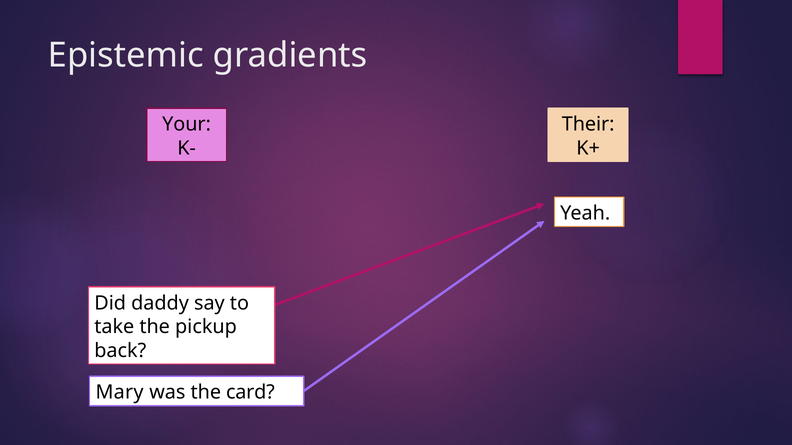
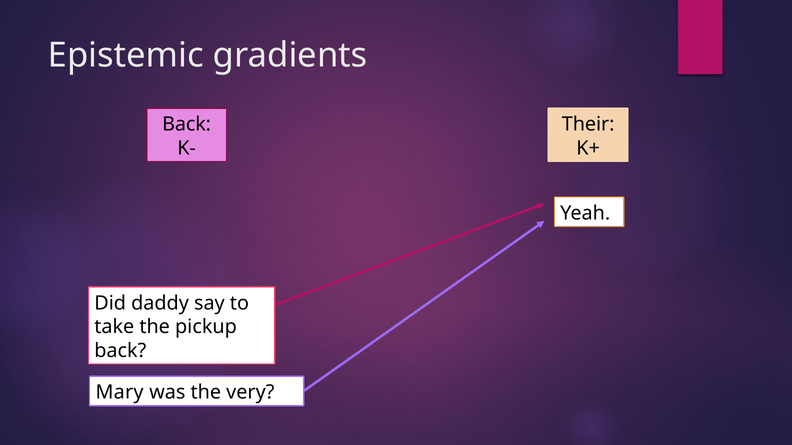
Your at (187, 125): Your -> Back
card: card -> very
